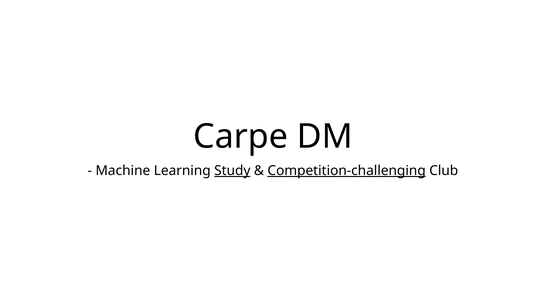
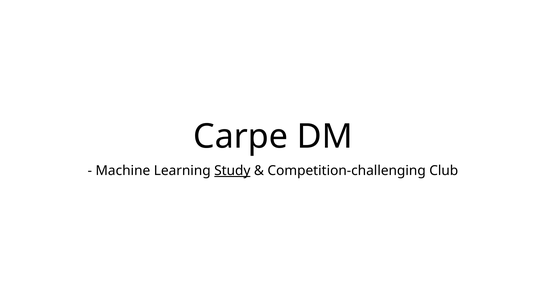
Competition-challenging underline: present -> none
